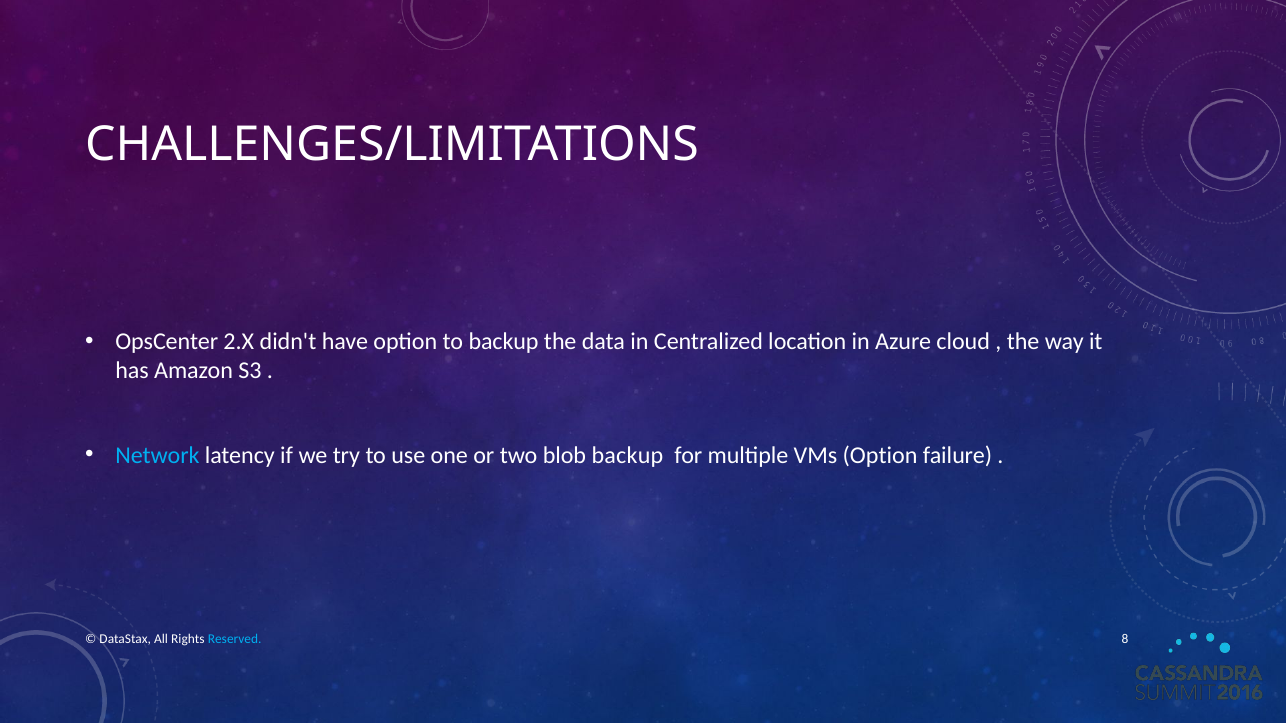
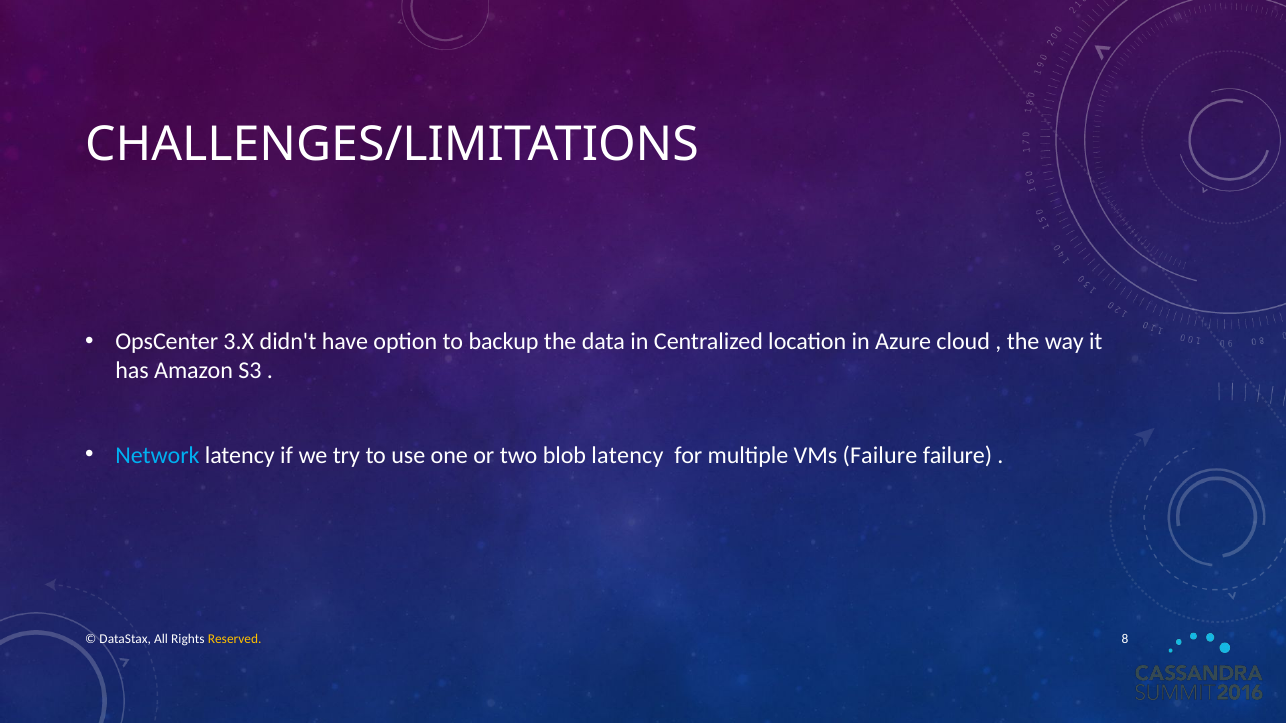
2.X: 2.X -> 3.X
blob backup: backup -> latency
VMs Option: Option -> Failure
Reserved colour: light blue -> yellow
